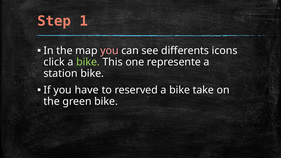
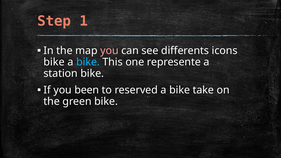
click at (54, 62): click -> bike
bike at (88, 62) colour: light green -> light blue
have: have -> been
